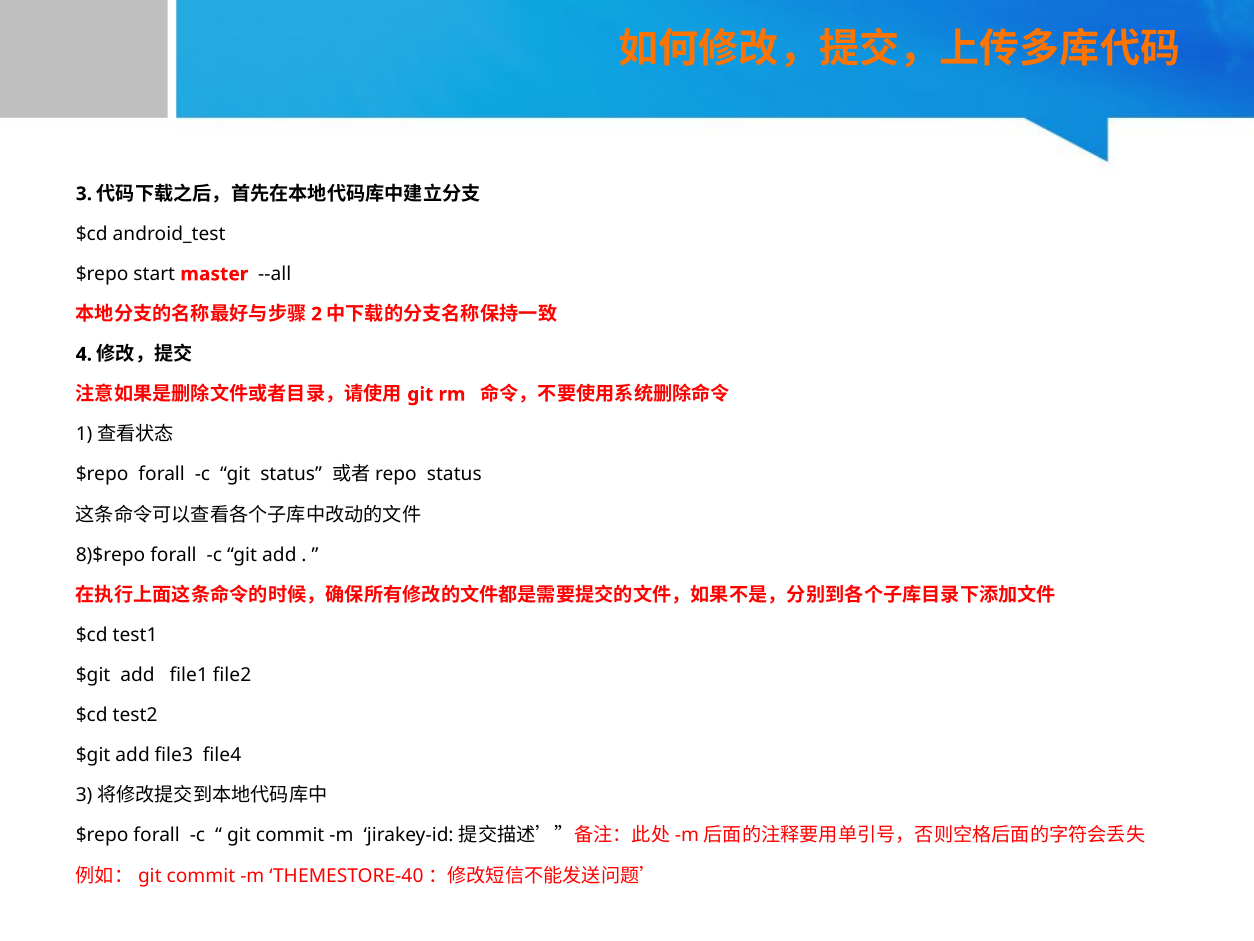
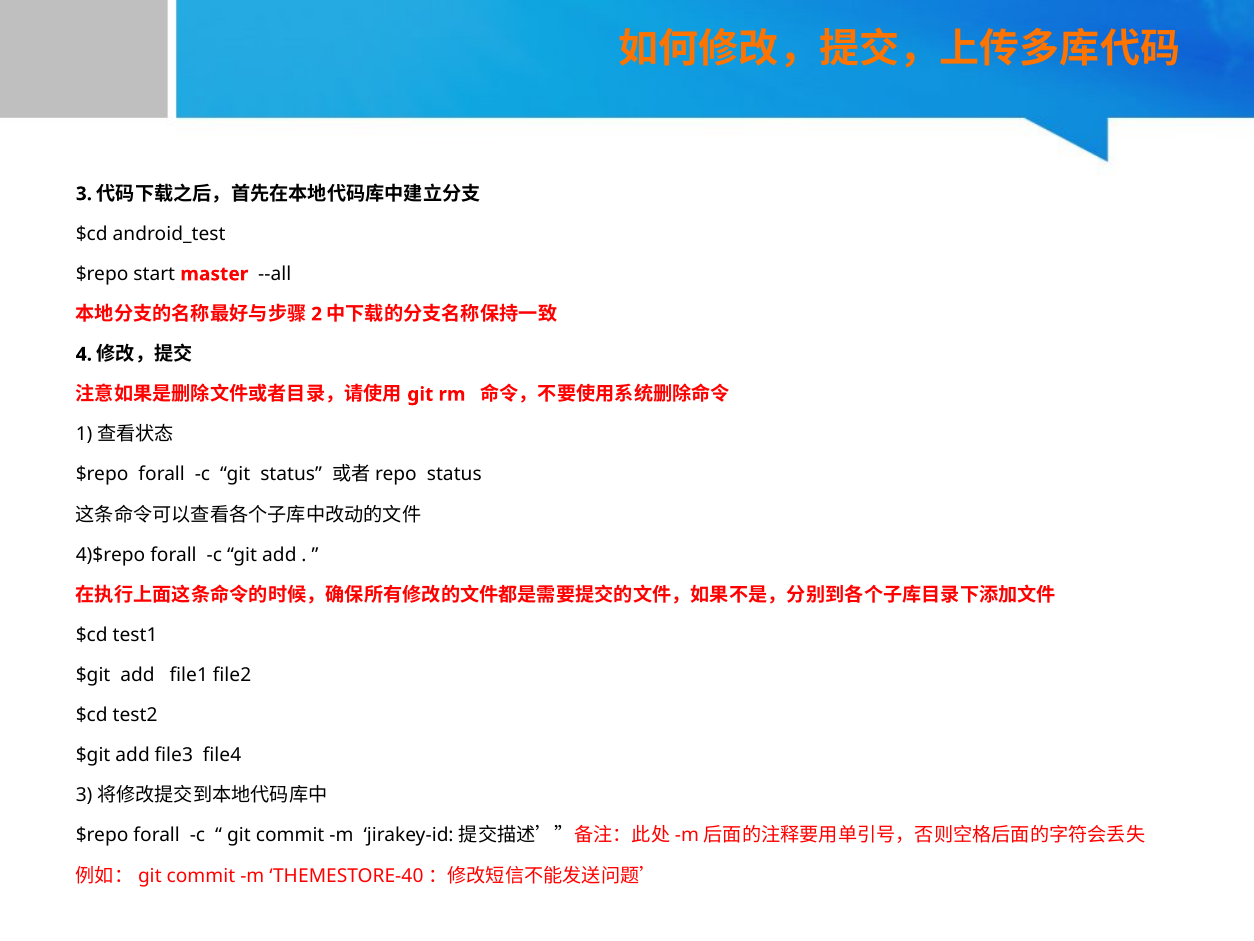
8)$repo: 8)$repo -> 4)$repo
